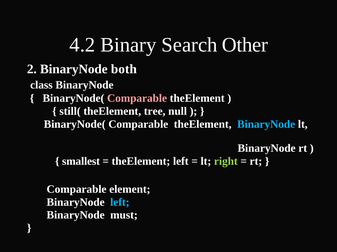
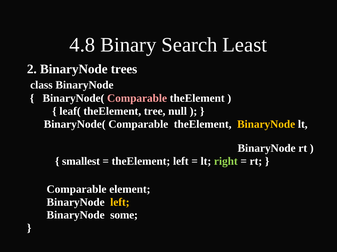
4.2: 4.2 -> 4.8
Other: Other -> Least
both: both -> trees
still(: still( -> leaf(
BinaryNode at (266, 125) colour: light blue -> yellow
left at (120, 203) colour: light blue -> yellow
must: must -> some
